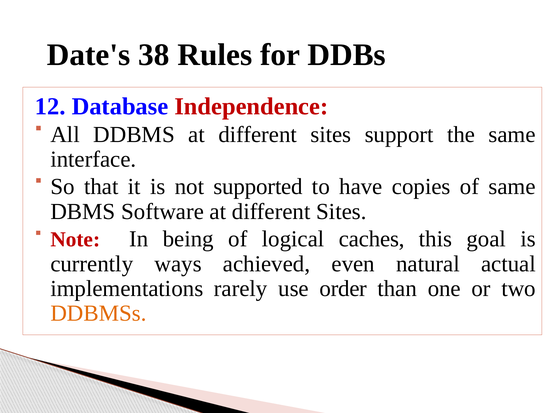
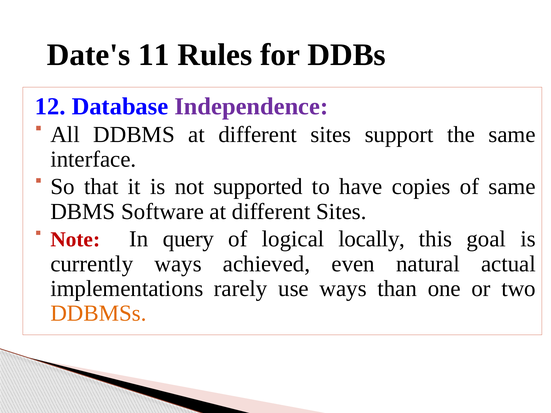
38: 38 -> 11
Independence colour: red -> purple
being: being -> query
caches: caches -> locally
use order: order -> ways
